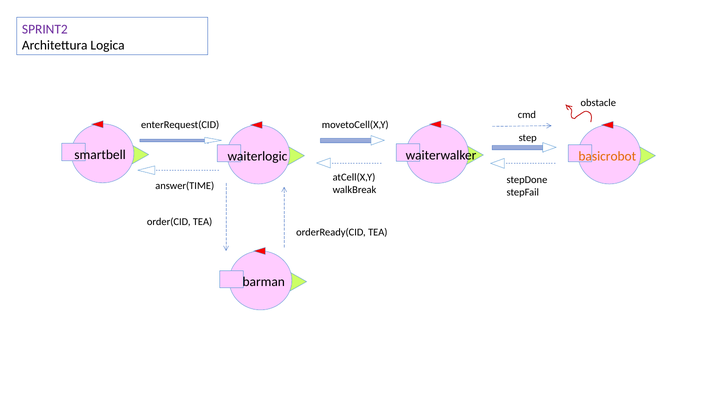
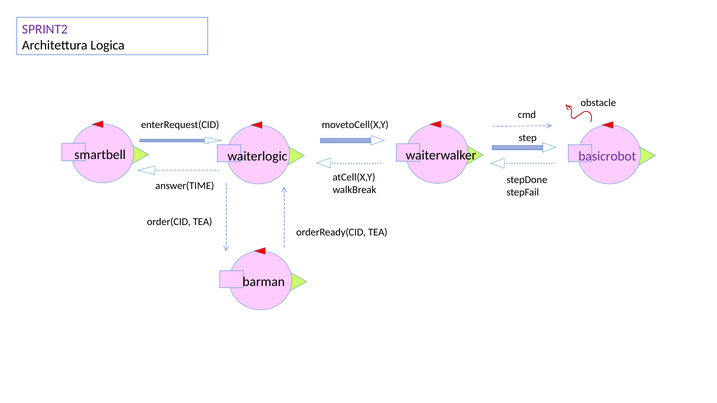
basicrobot colour: orange -> purple
